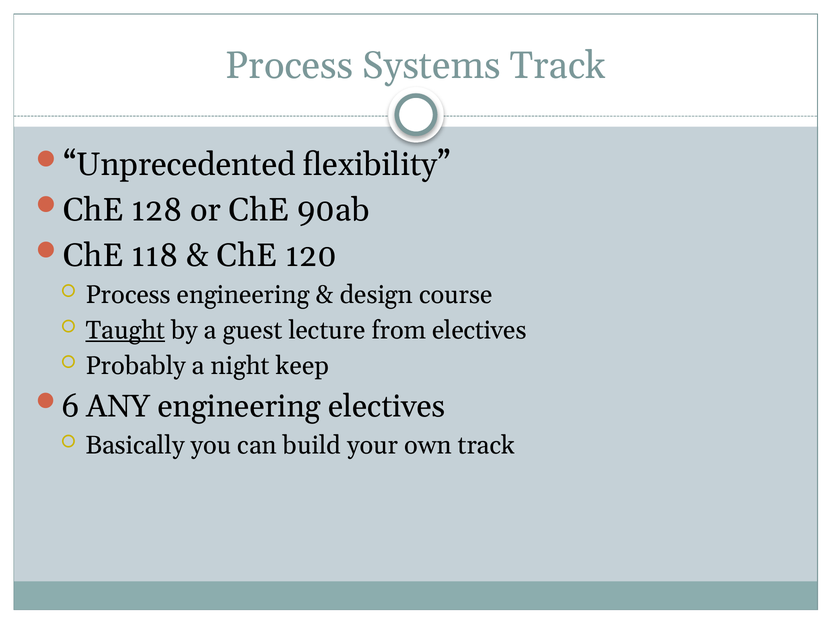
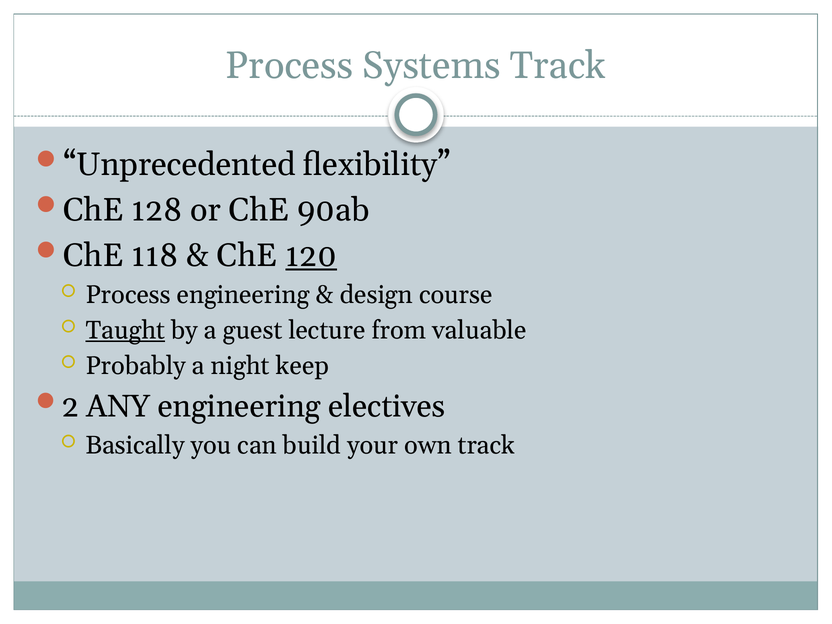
120 underline: none -> present
from electives: electives -> valuable
6: 6 -> 2
